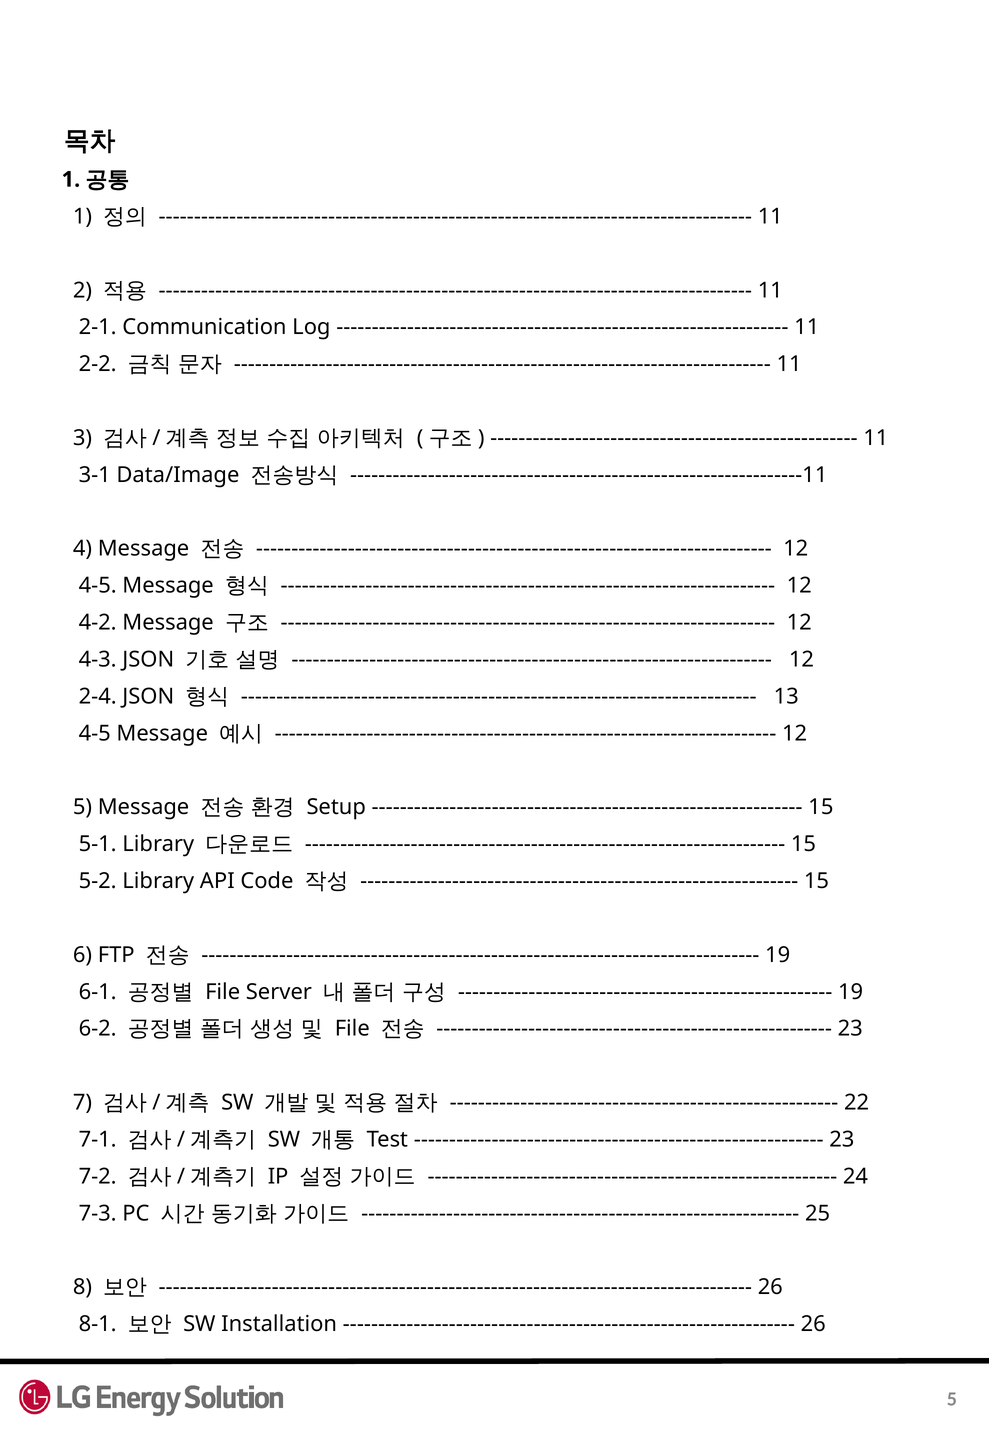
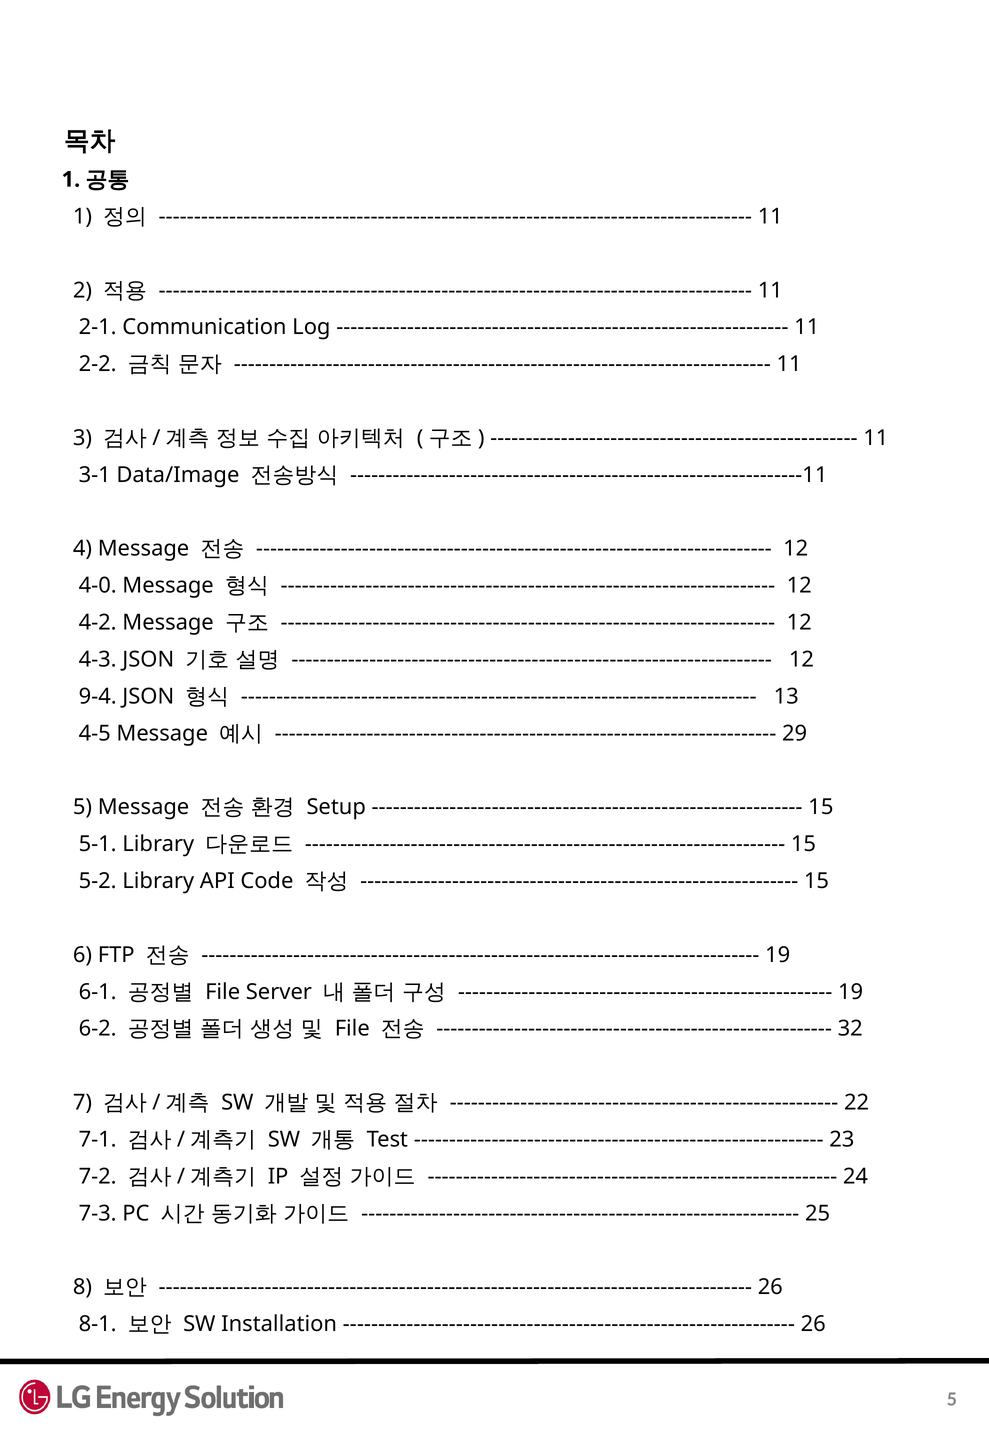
4-5 at (98, 585): 4-5 -> 4-0
2-4: 2-4 -> 9-4
12 at (795, 733): 12 -> 29
23 at (850, 1028): 23 -> 32
